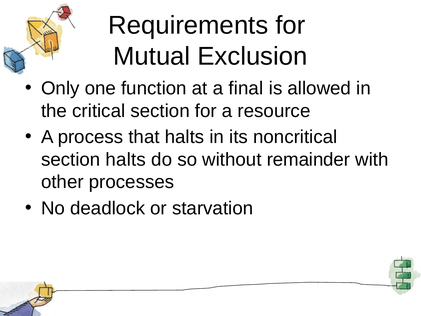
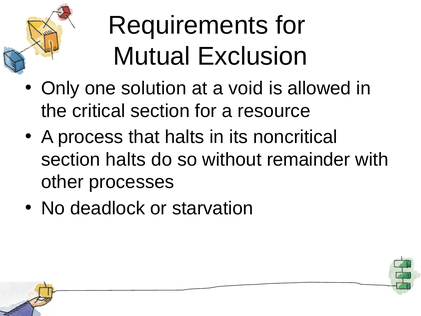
function: function -> solution
final: final -> void
